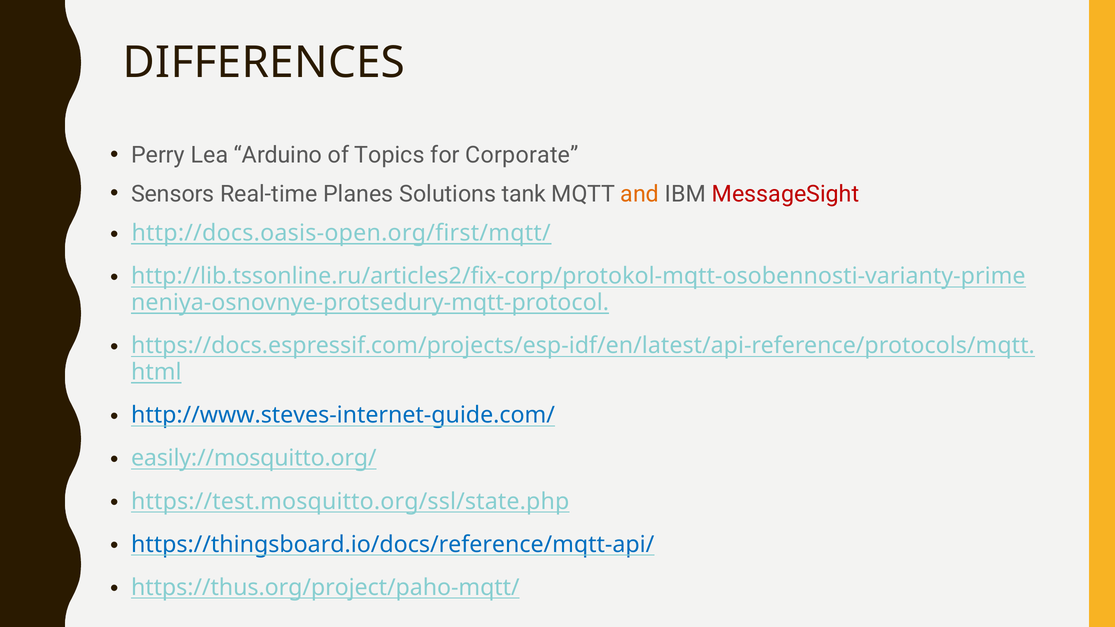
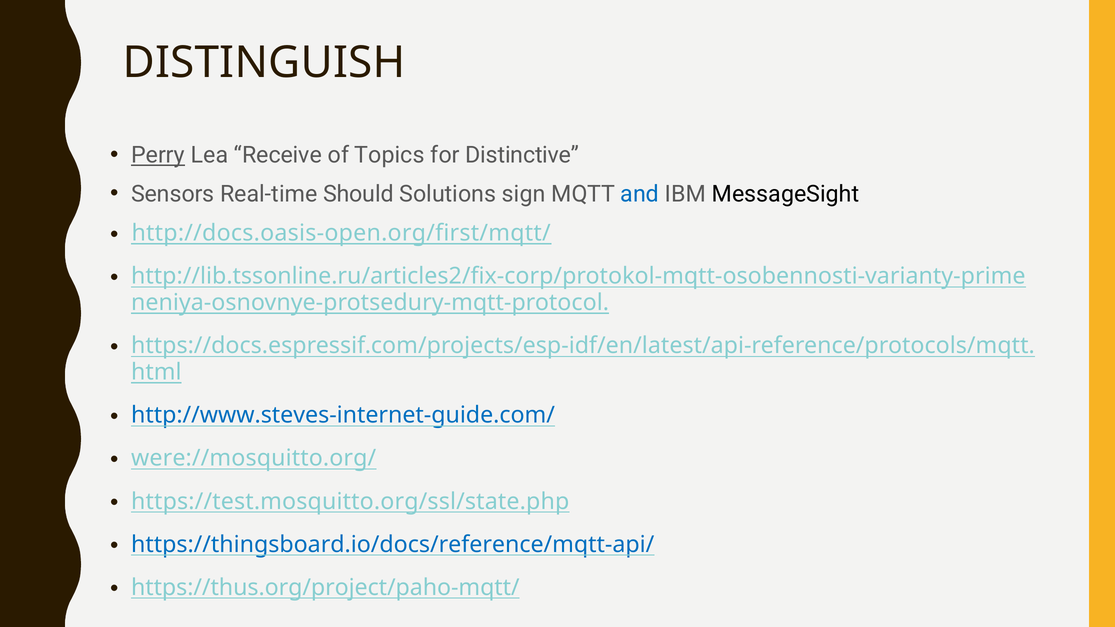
DIFFERENCES: DIFFERENCES -> DISTINGUISH
Perry underline: none -> present
Arduino: Arduino -> Receive
Corporate: Corporate -> Distinctive
Planes: Planes -> Should
tank: tank -> sign
and colour: orange -> blue
MessageSight colour: red -> black
easily://mosquitto.org/: easily://mosquitto.org/ -> were://mosquitto.org/
